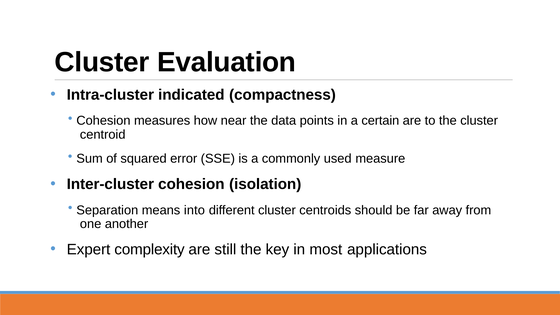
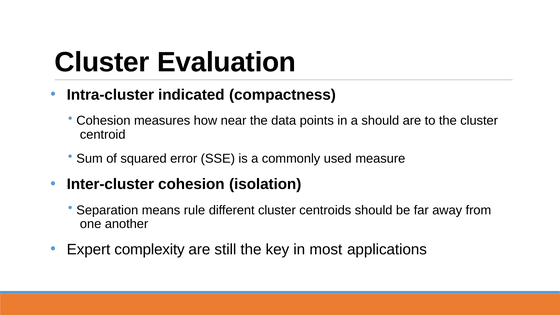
a certain: certain -> should
into: into -> rule
